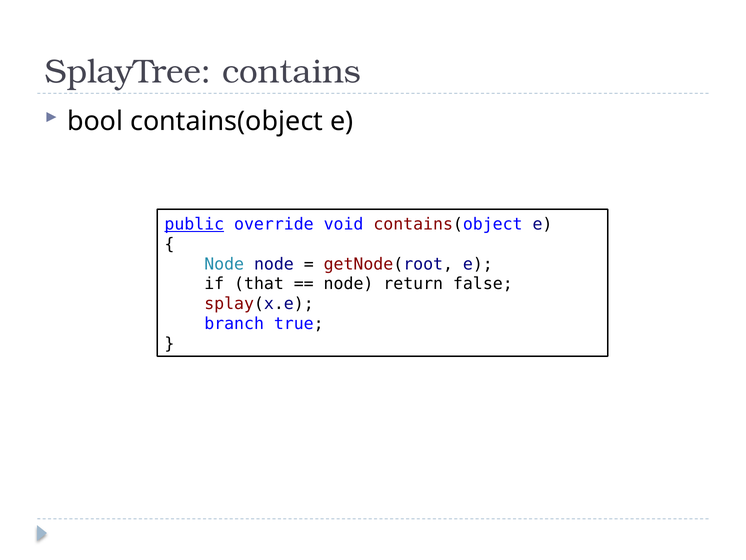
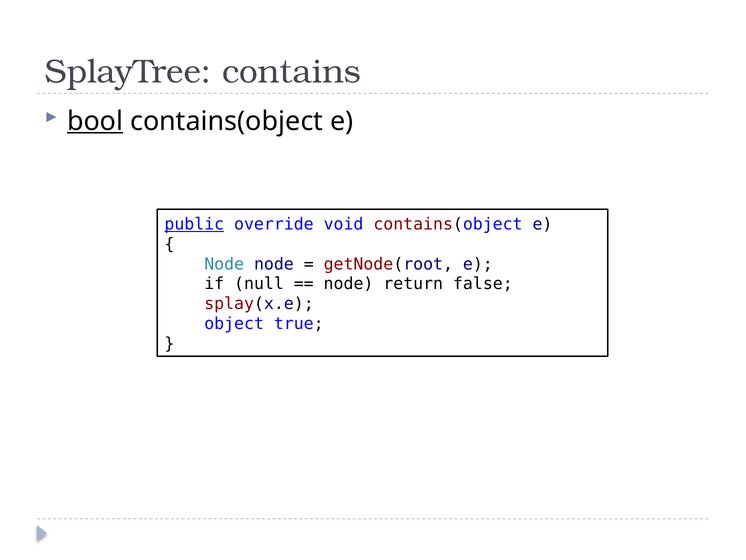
bool underline: none -> present
that: that -> null
branch: branch -> object
